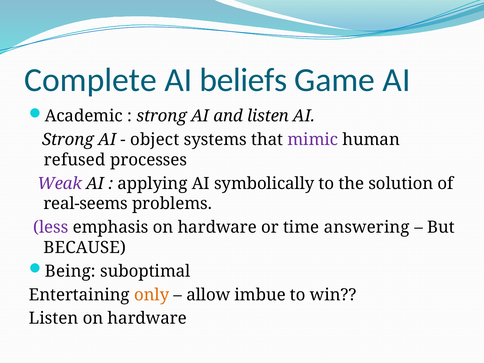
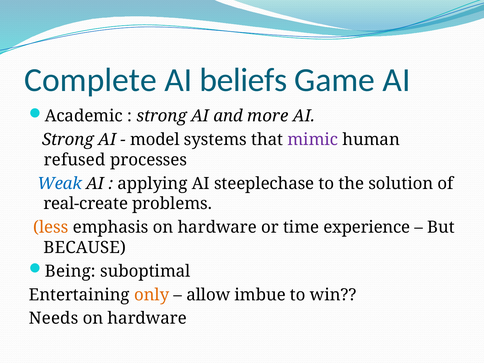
and listen: listen -> more
object: object -> model
Weak colour: purple -> blue
symbolically: symbolically -> steeplechase
real-seems: real-seems -> real-create
less colour: purple -> orange
answering: answering -> experience
Listen at (54, 318): Listen -> Needs
